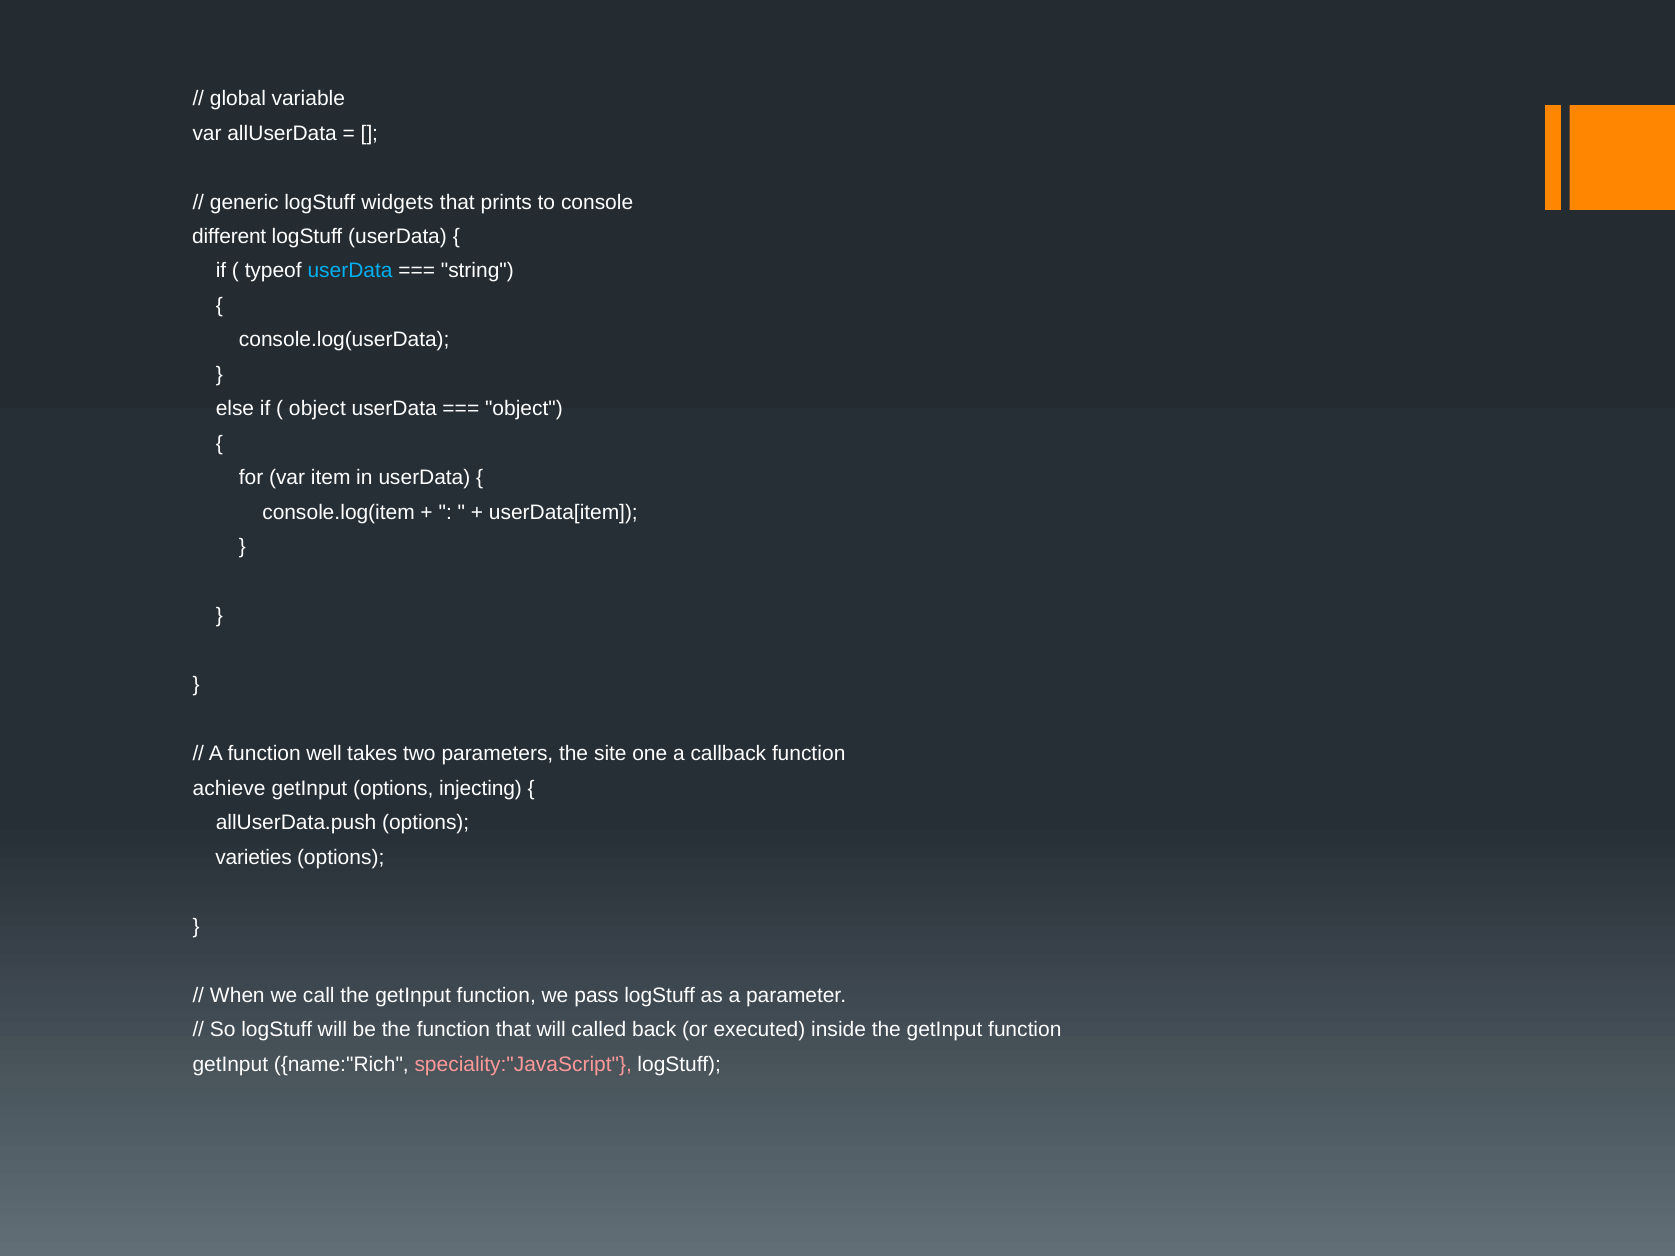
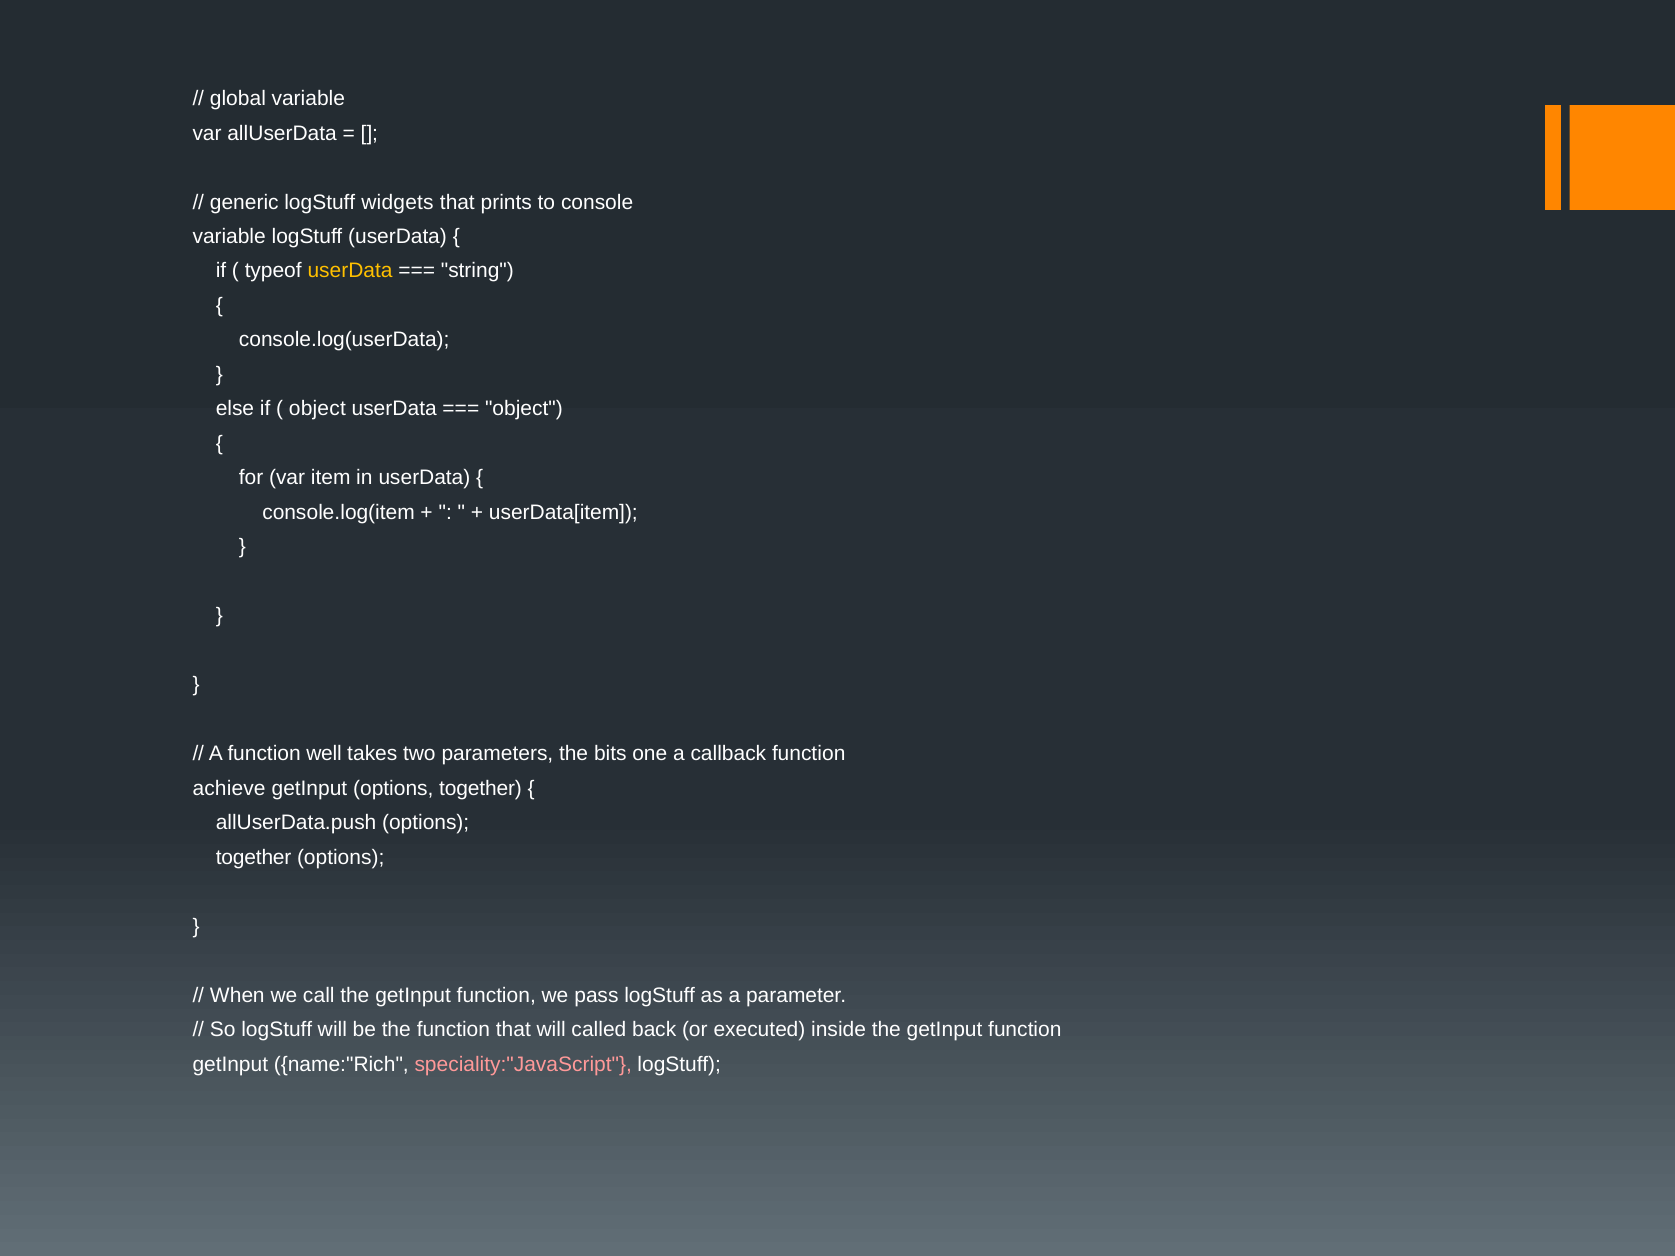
different at (229, 237): different -> variable
userData at (350, 271) colour: light blue -> yellow
site: site -> bits
getInput options injecting: injecting -> together
varieties at (254, 857): varieties -> together
